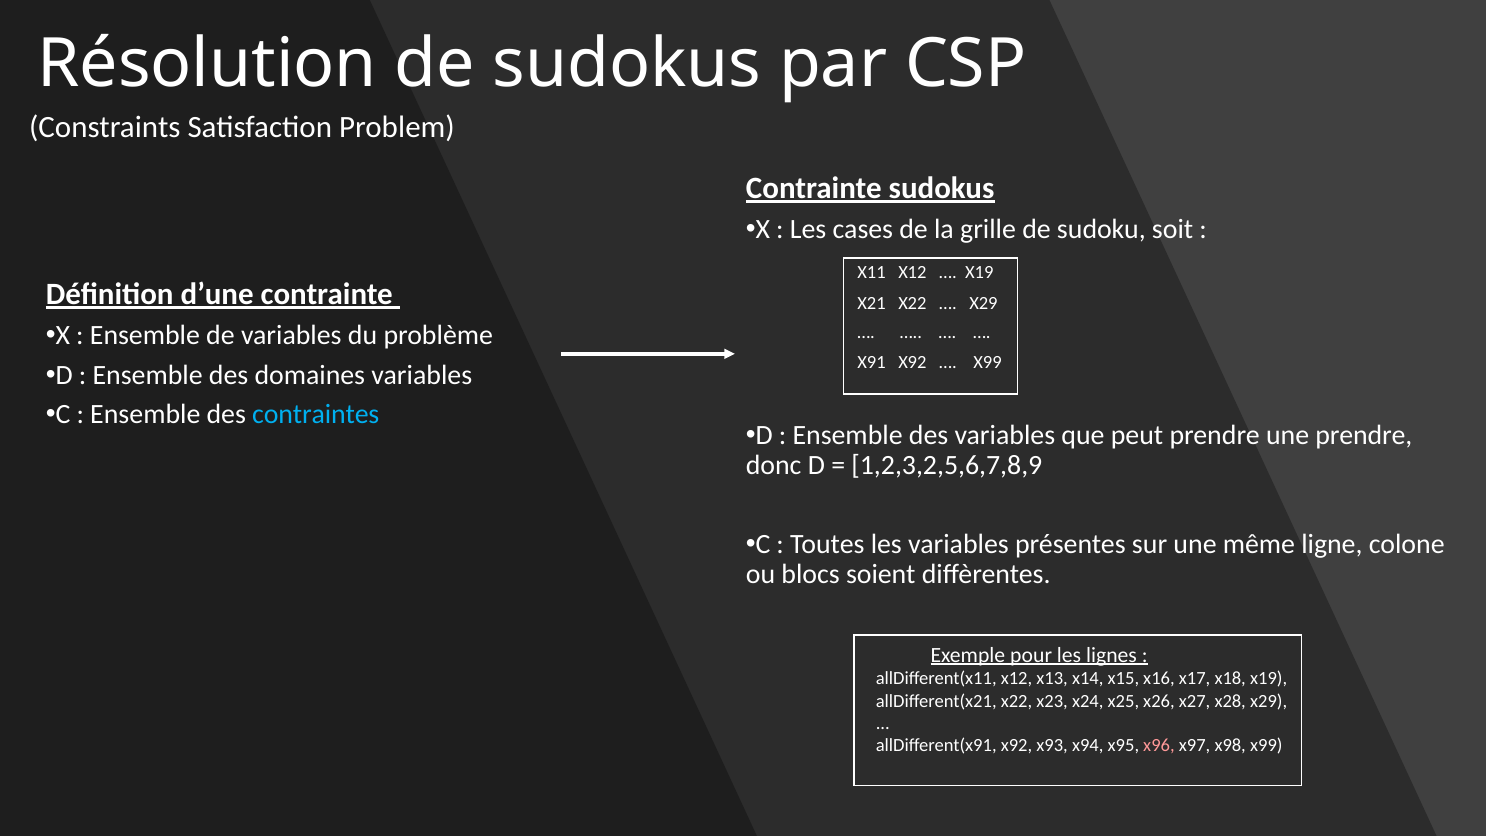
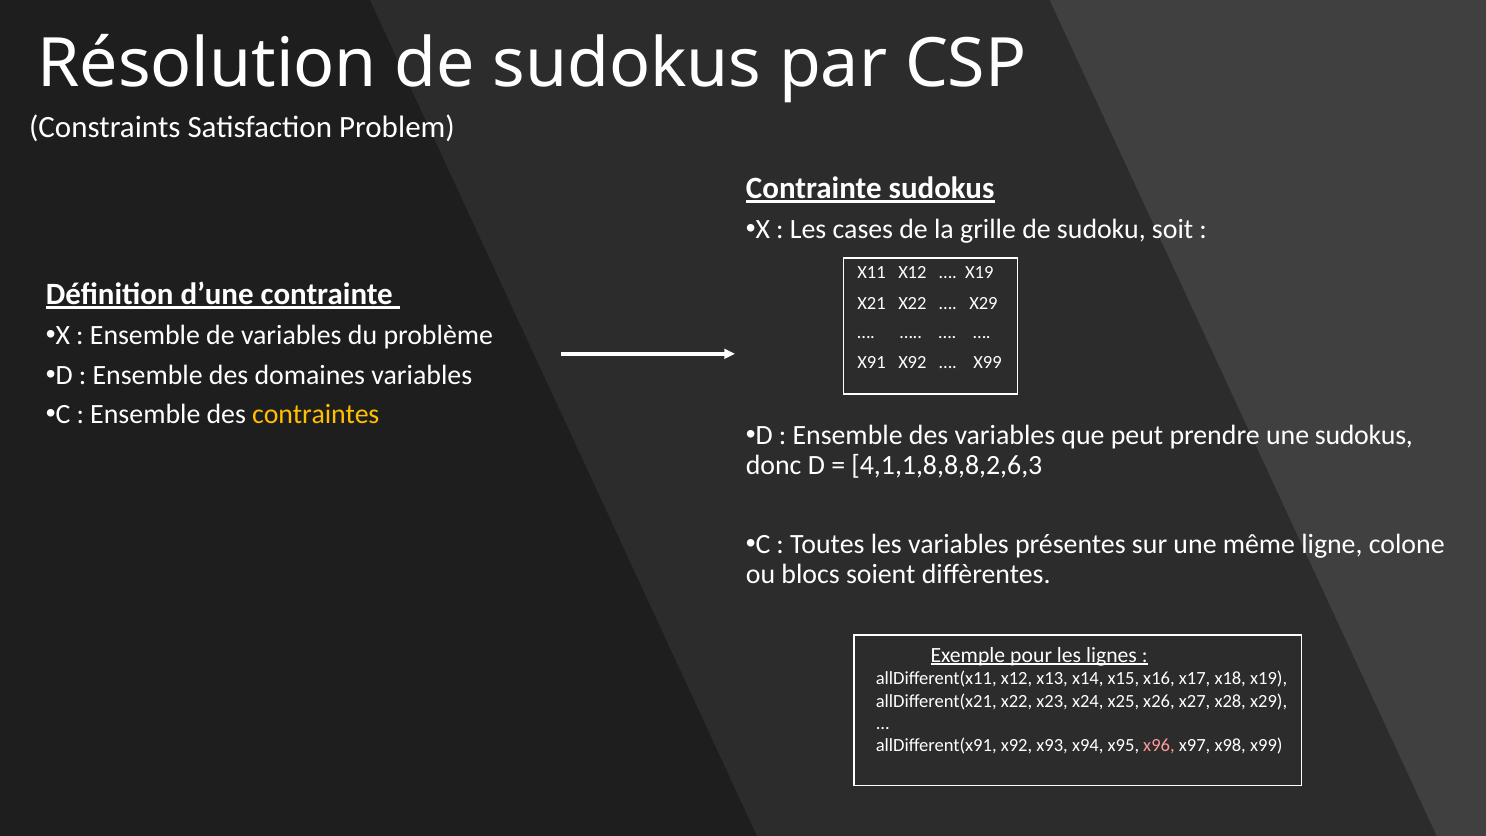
contraintes colour: light blue -> yellow
une prendre: prendre -> sudokus
1,2,3,2,5,6,7,8,9: 1,2,3,2,5,6,7,8,9 -> 4,1,1,8,8,8,2,6,3
